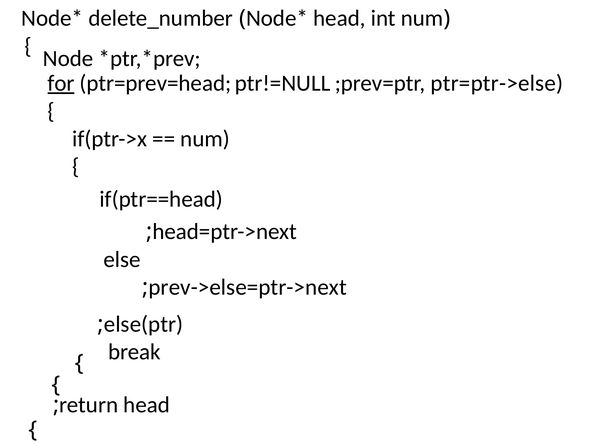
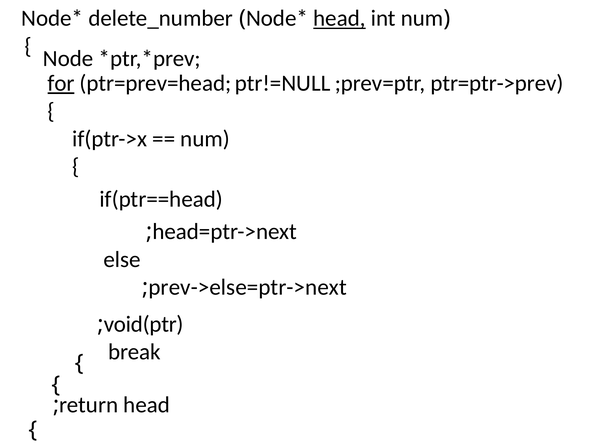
head at (339, 18) underline: none -> present
ptr=ptr->else: ptr=ptr->else -> ptr=ptr->prev
else(ptr: else(ptr -> void(ptr
